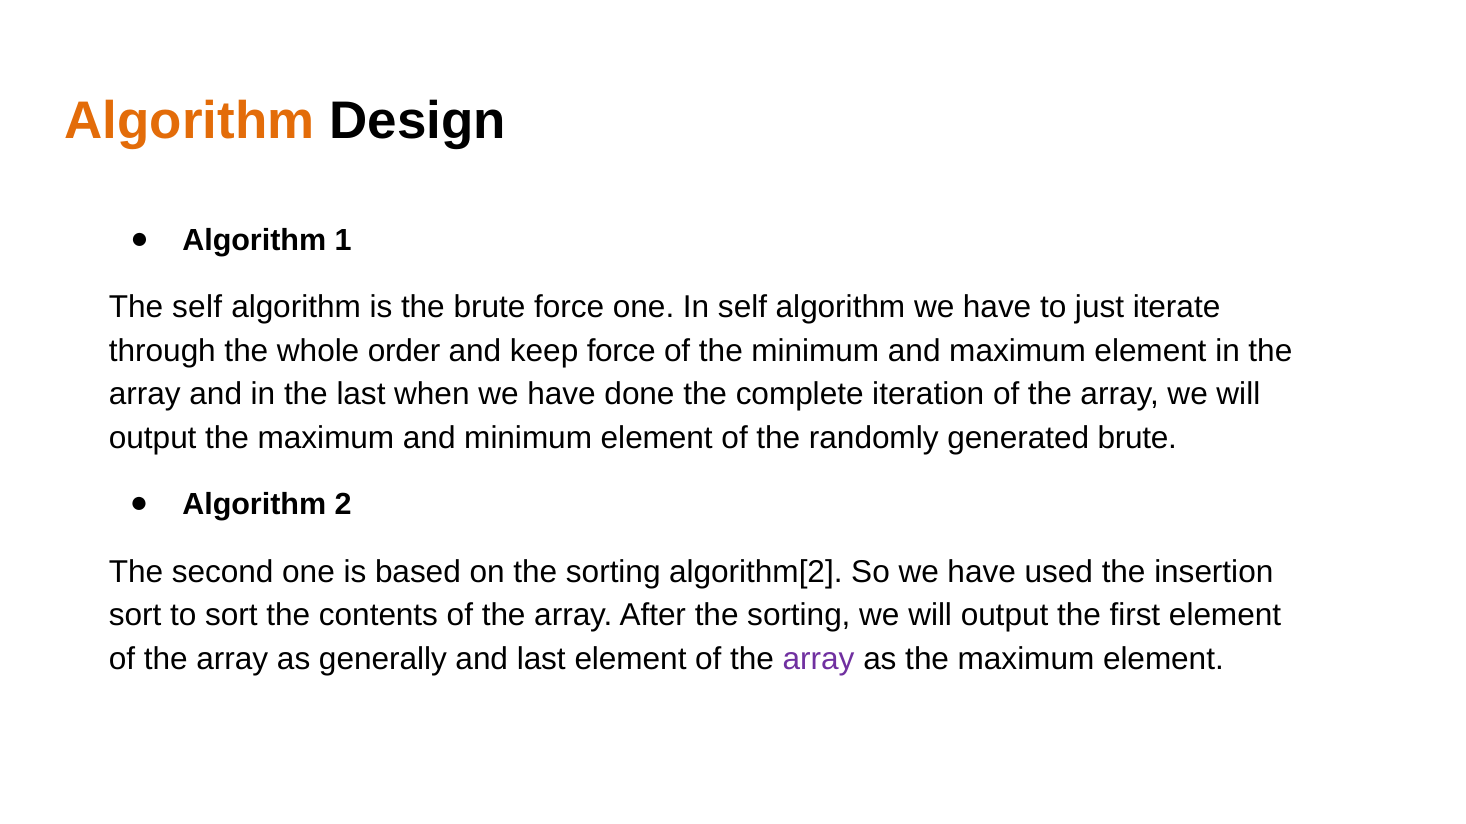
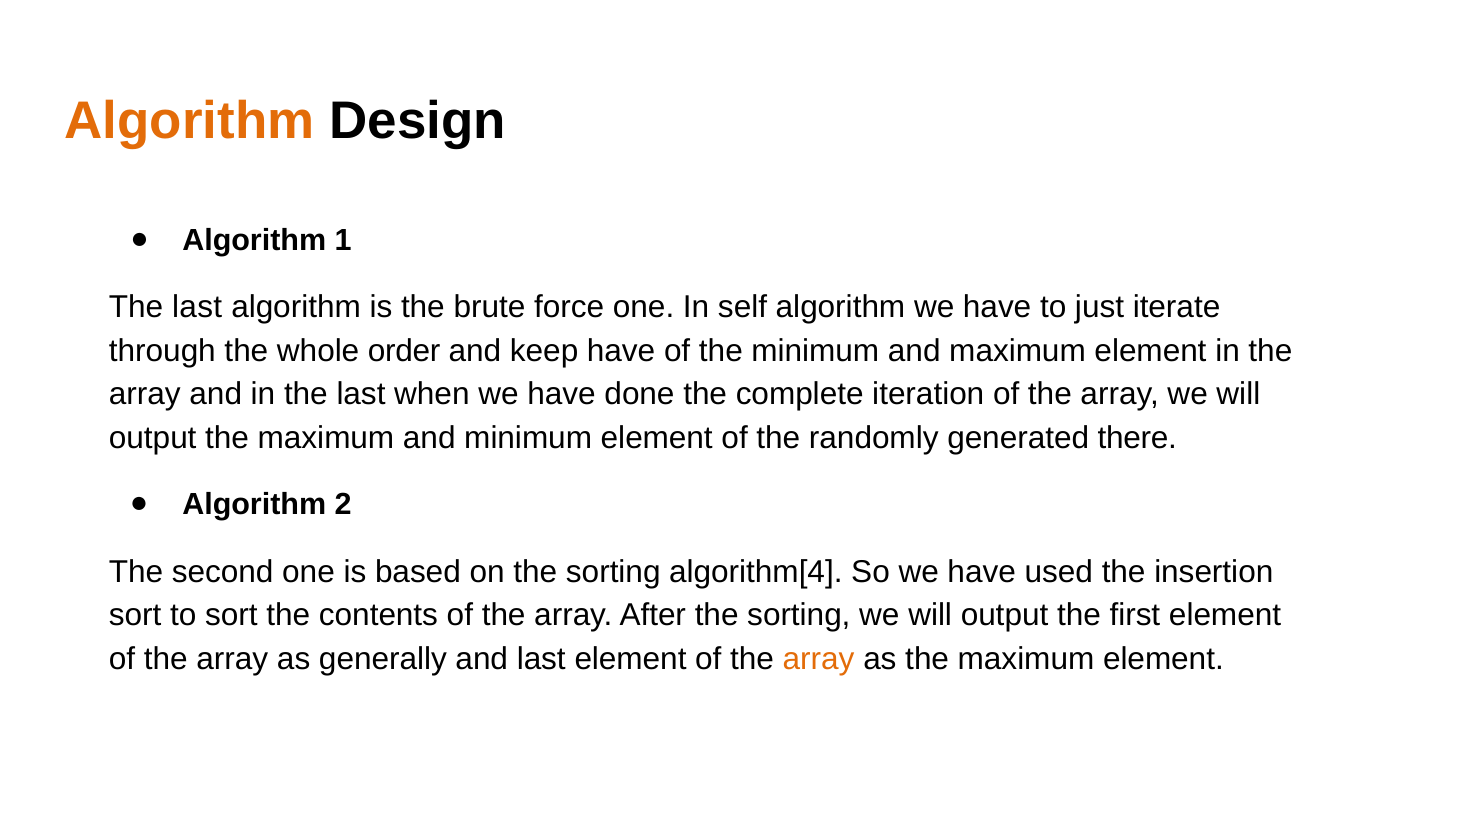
self at (197, 308): self -> last
keep force: force -> have
generated brute: brute -> there
algorithm[2: algorithm[2 -> algorithm[4
array at (819, 659) colour: purple -> orange
